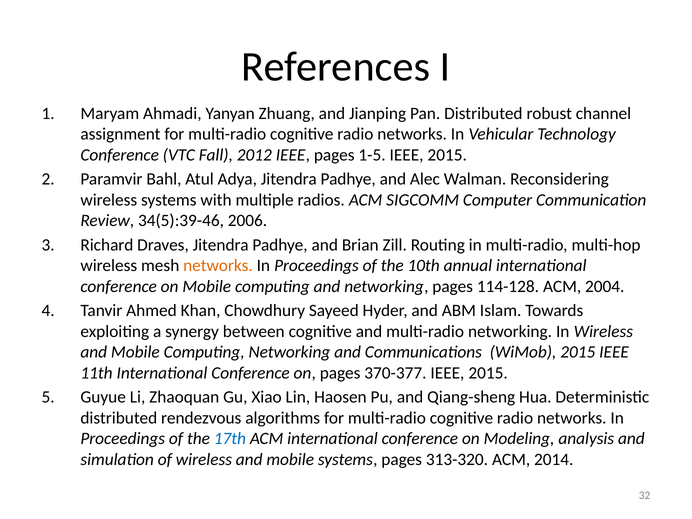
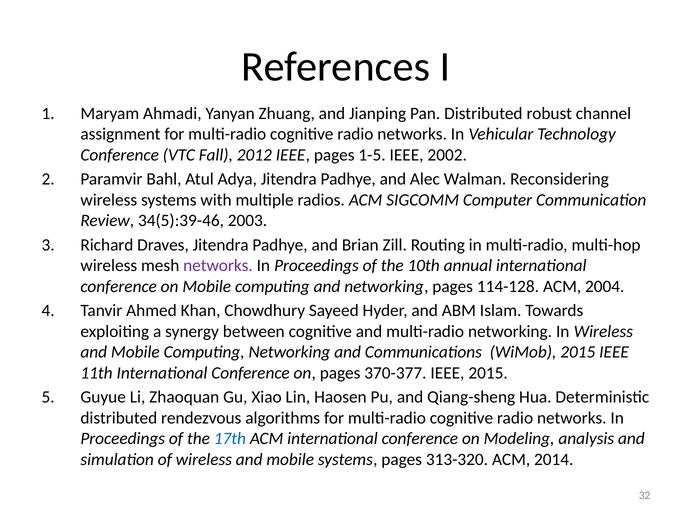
1-5 IEEE 2015: 2015 -> 2002
2006: 2006 -> 2003
networks at (218, 266) colour: orange -> purple
